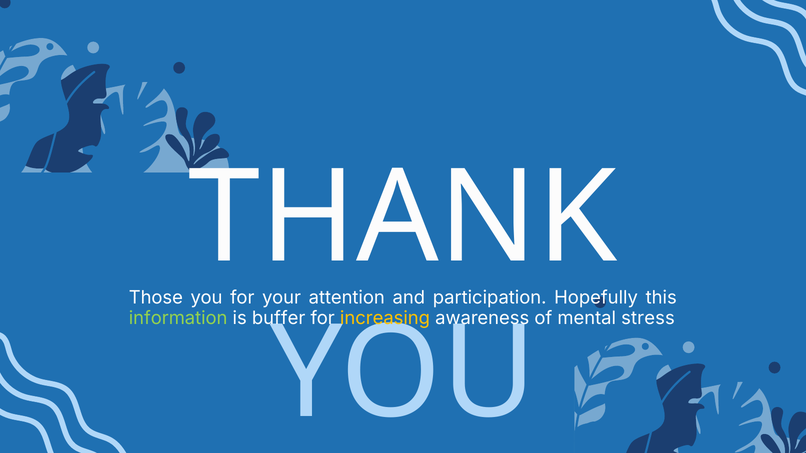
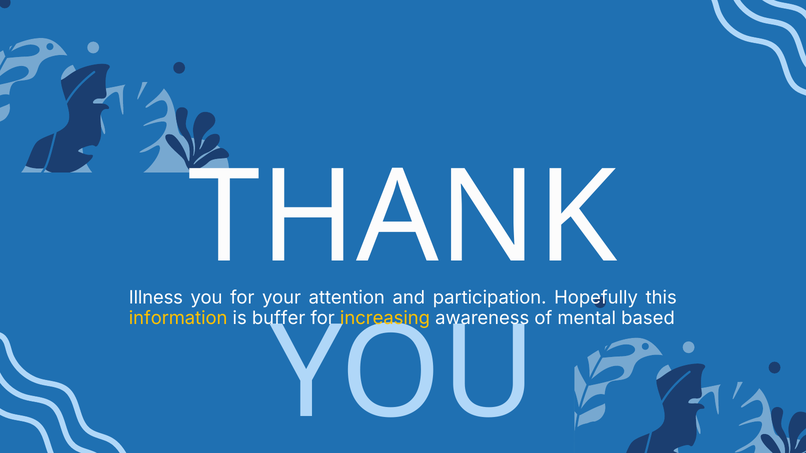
Those: Those -> Illness
information colour: light green -> yellow
stress: stress -> based
